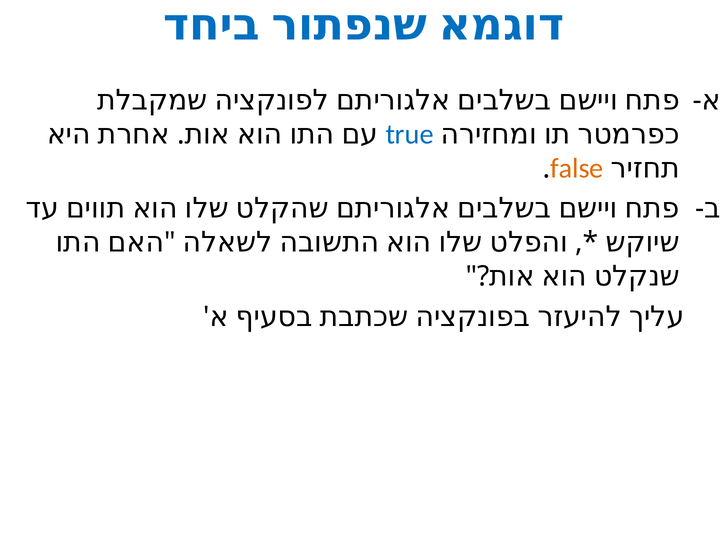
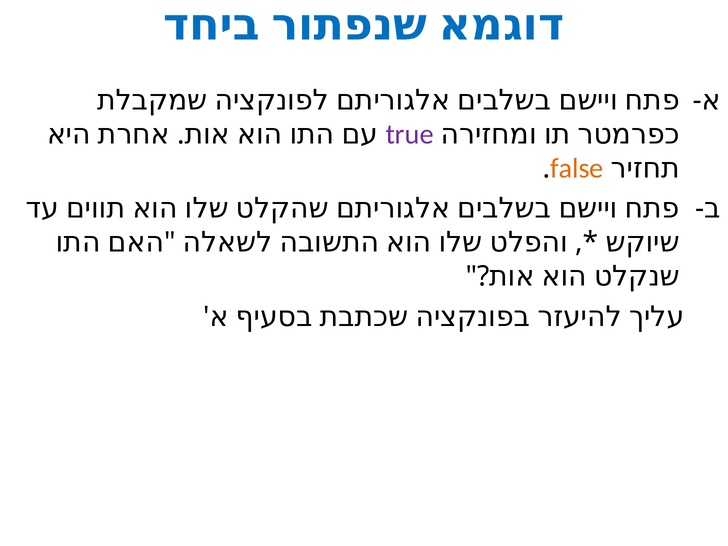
true colour: blue -> purple
